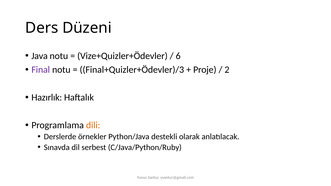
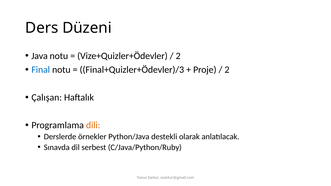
6 at (178, 56): 6 -> 2
Final colour: purple -> blue
Hazırlık: Hazırlık -> Çalışan
